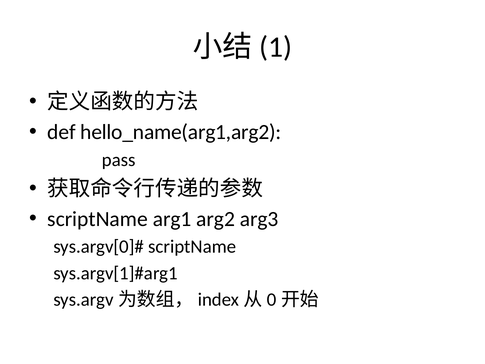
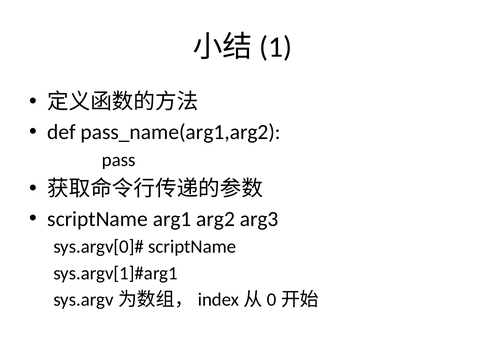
hello_name(arg1,arg2: hello_name(arg1,arg2 -> pass_name(arg1,arg2
